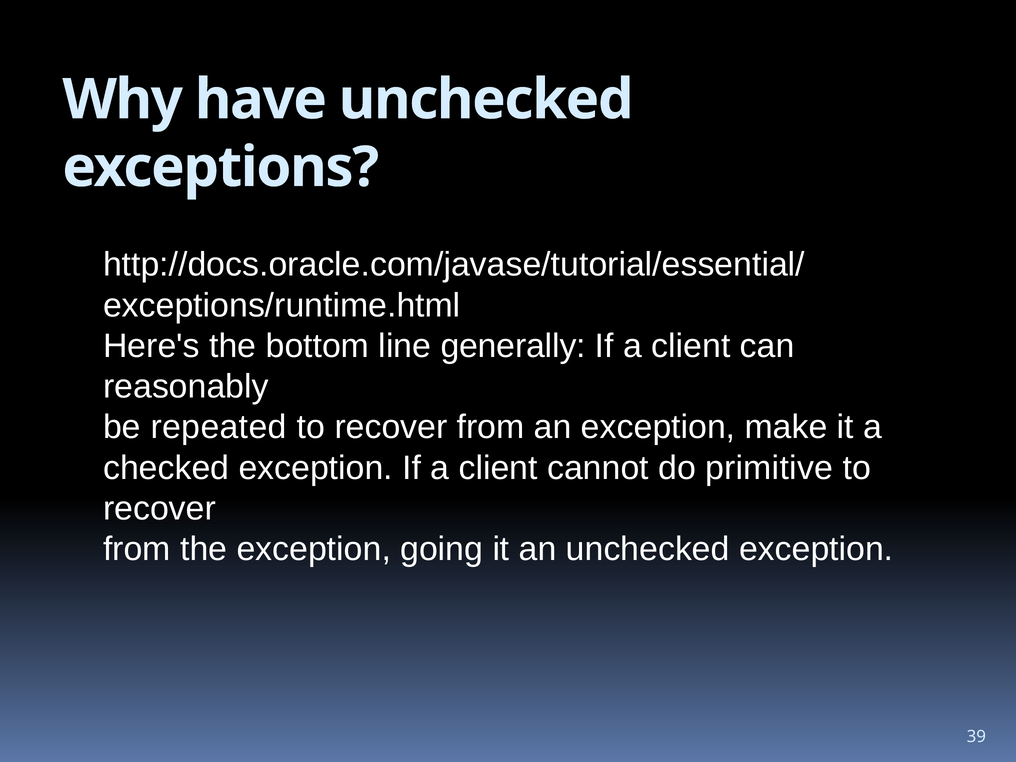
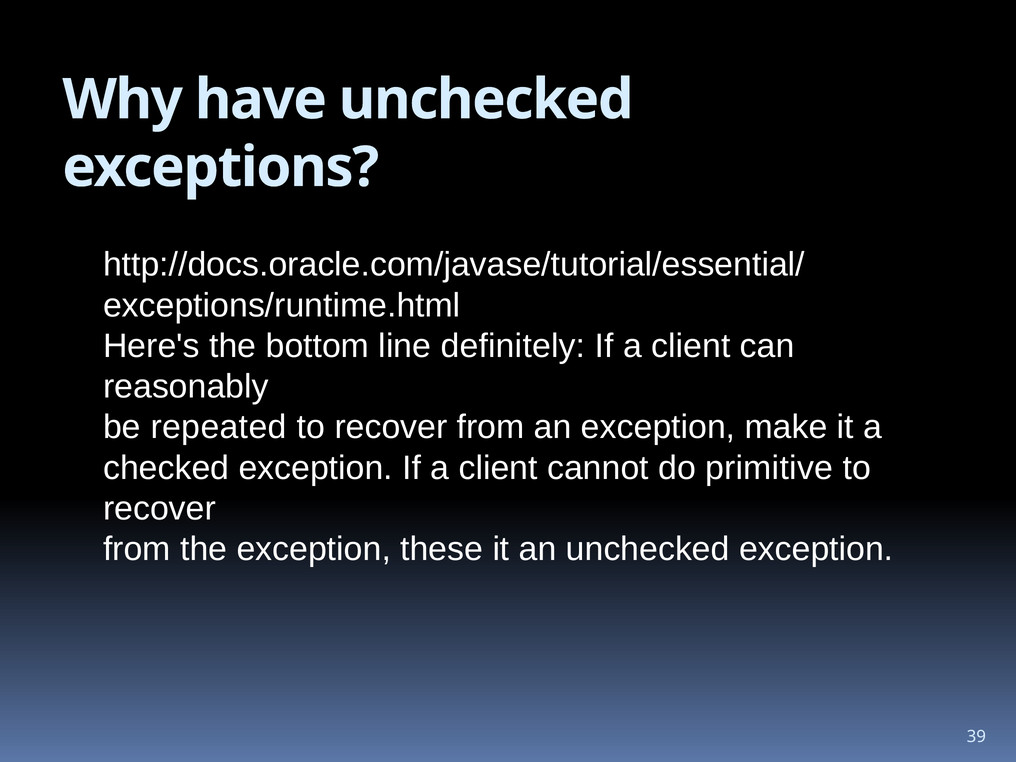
generally: generally -> definitely
going: going -> these
